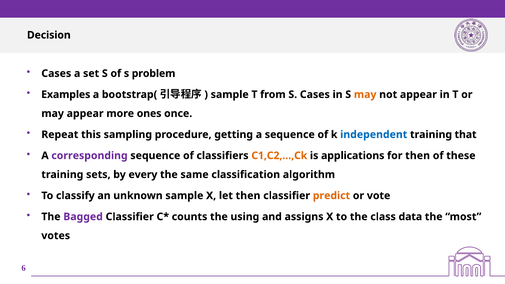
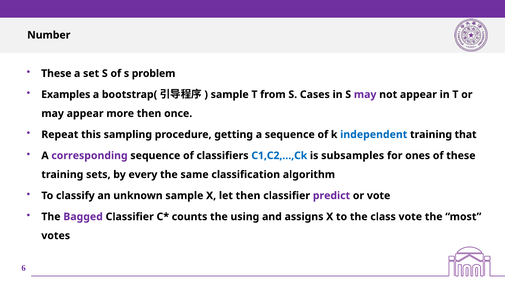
Decision: Decision -> Number
Cases at (56, 73): Cases -> These
may at (365, 95) colour: orange -> purple
more ones: ones -> then
C1,C2,…,Ck colour: orange -> blue
applications: applications -> subsamples
for then: then -> ones
predict colour: orange -> purple
class data: data -> vote
